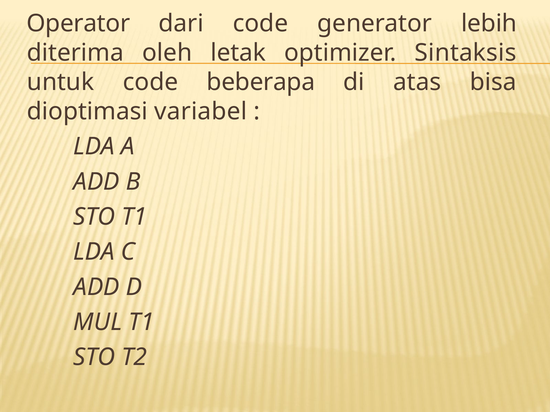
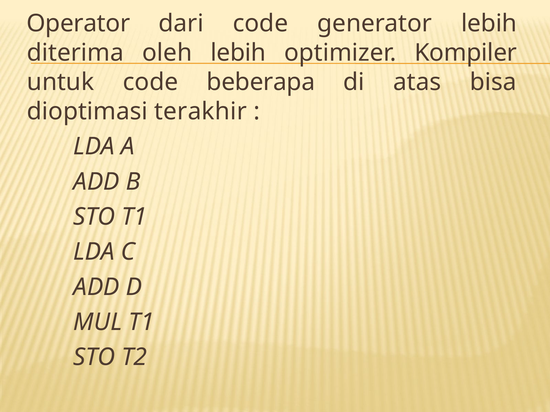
oleh letak: letak -> lebih
Sintaksis: Sintaksis -> Kompiler
variabel: variabel -> terakhir
